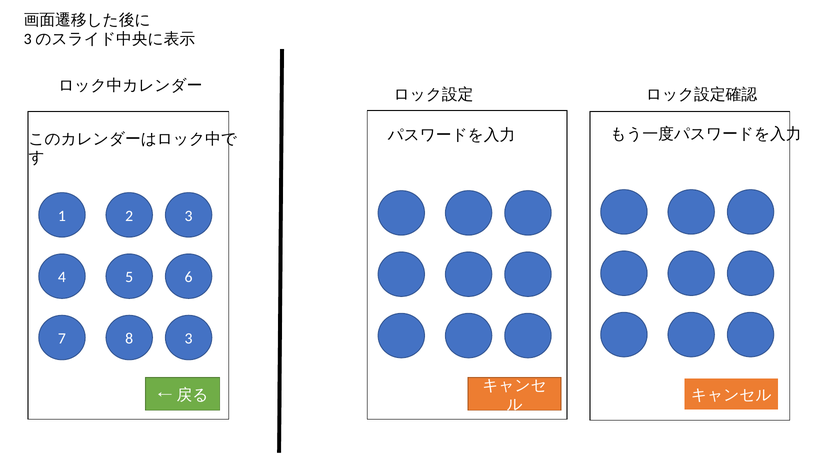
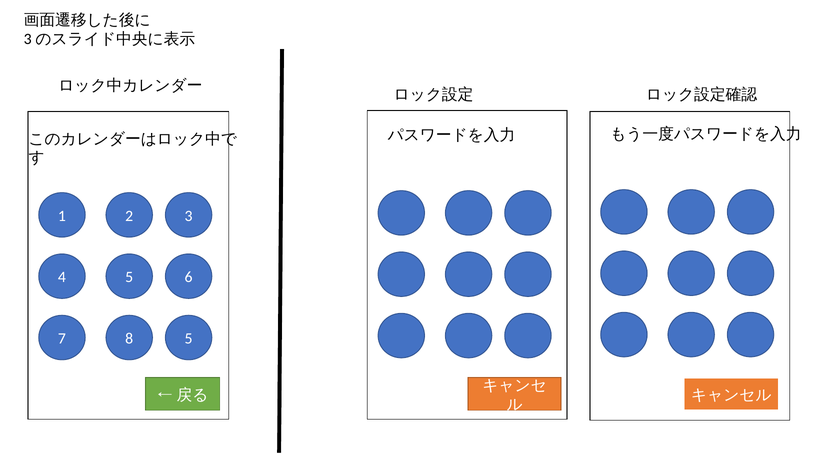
8 3: 3 -> 5
